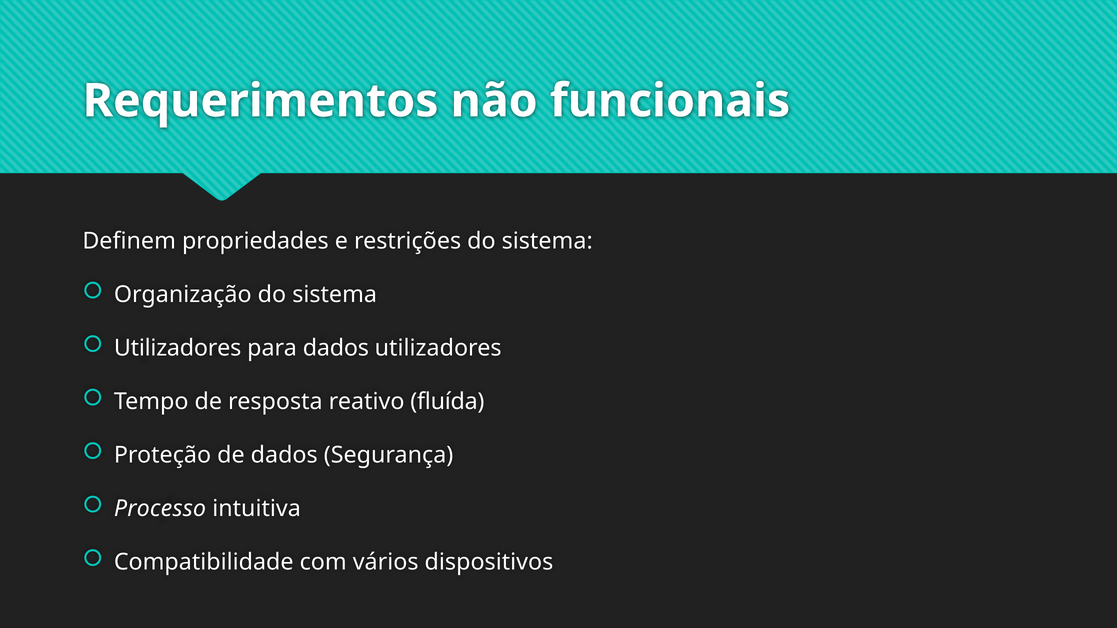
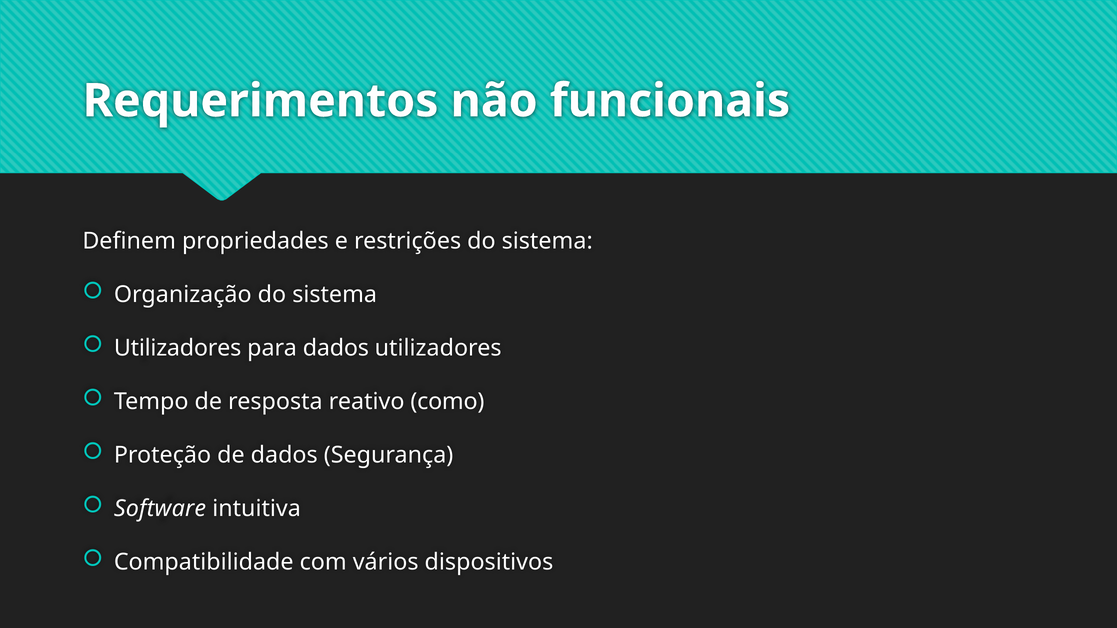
fluída: fluída -> como
Processo: Processo -> Software
